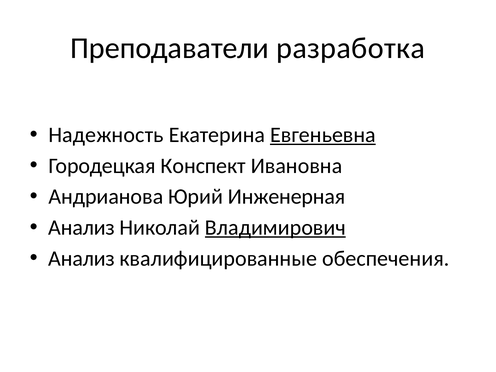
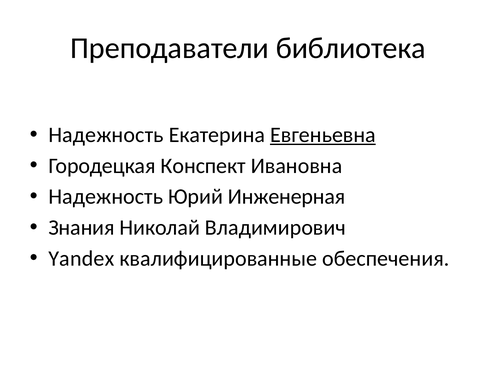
разработка: разработка -> библиотека
Андрианова at (106, 197): Андрианова -> Надежность
Анализ at (81, 228): Анализ -> Знания
Владимирович underline: present -> none
Анализ at (82, 258): Анализ -> Yandex
